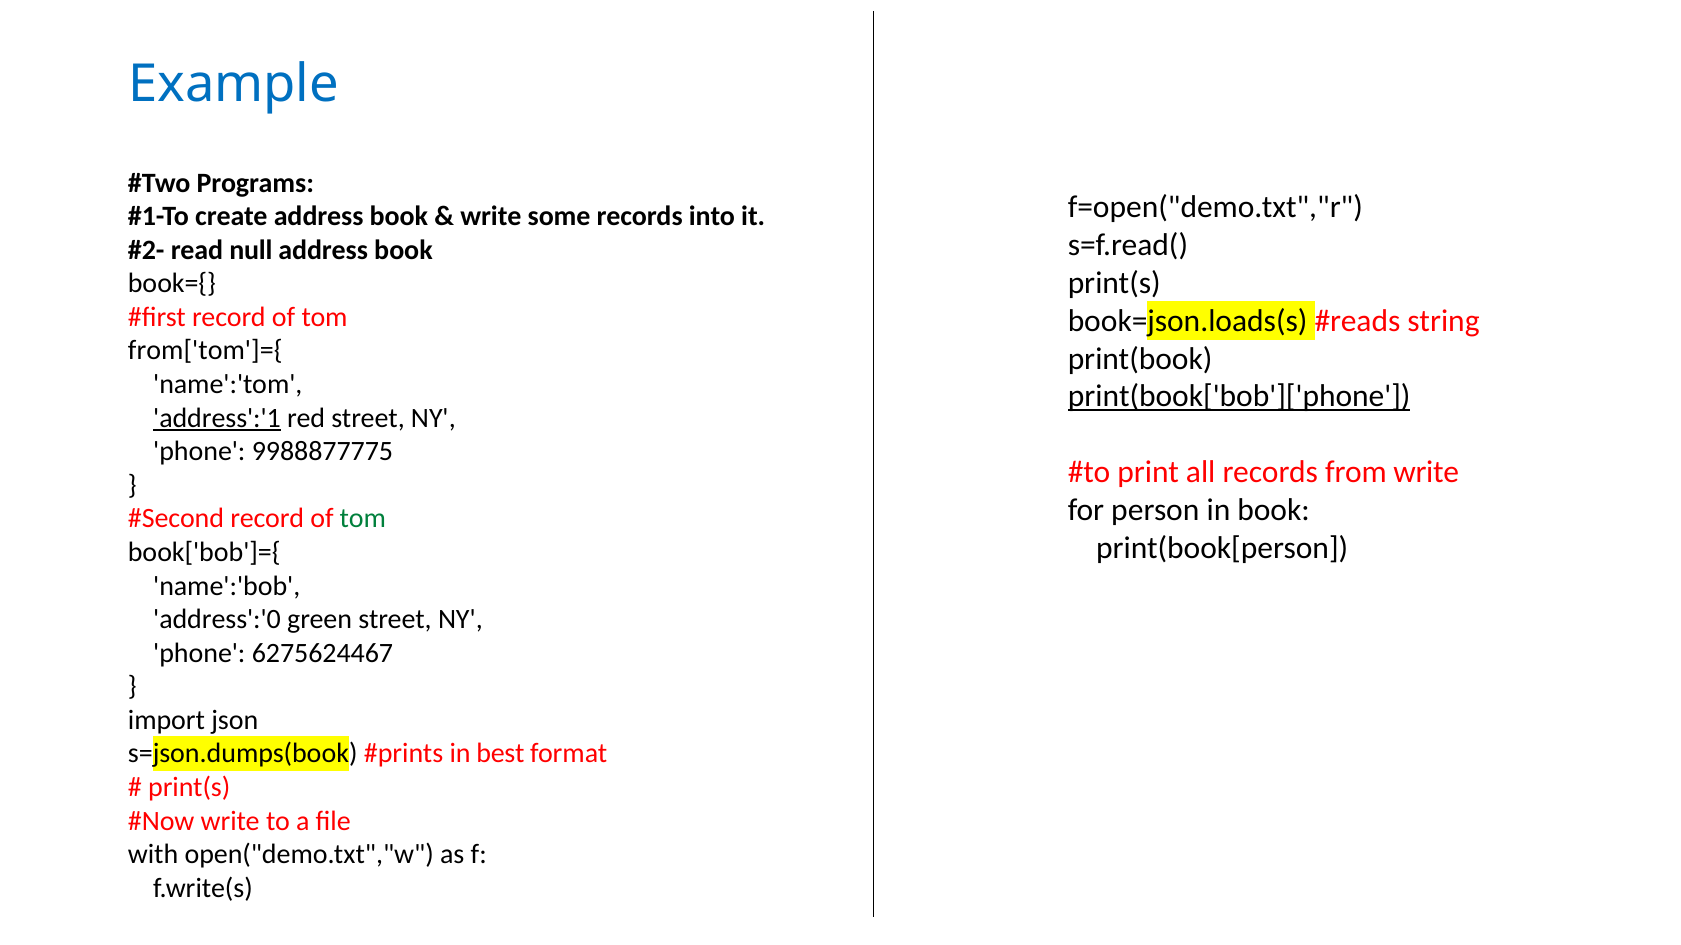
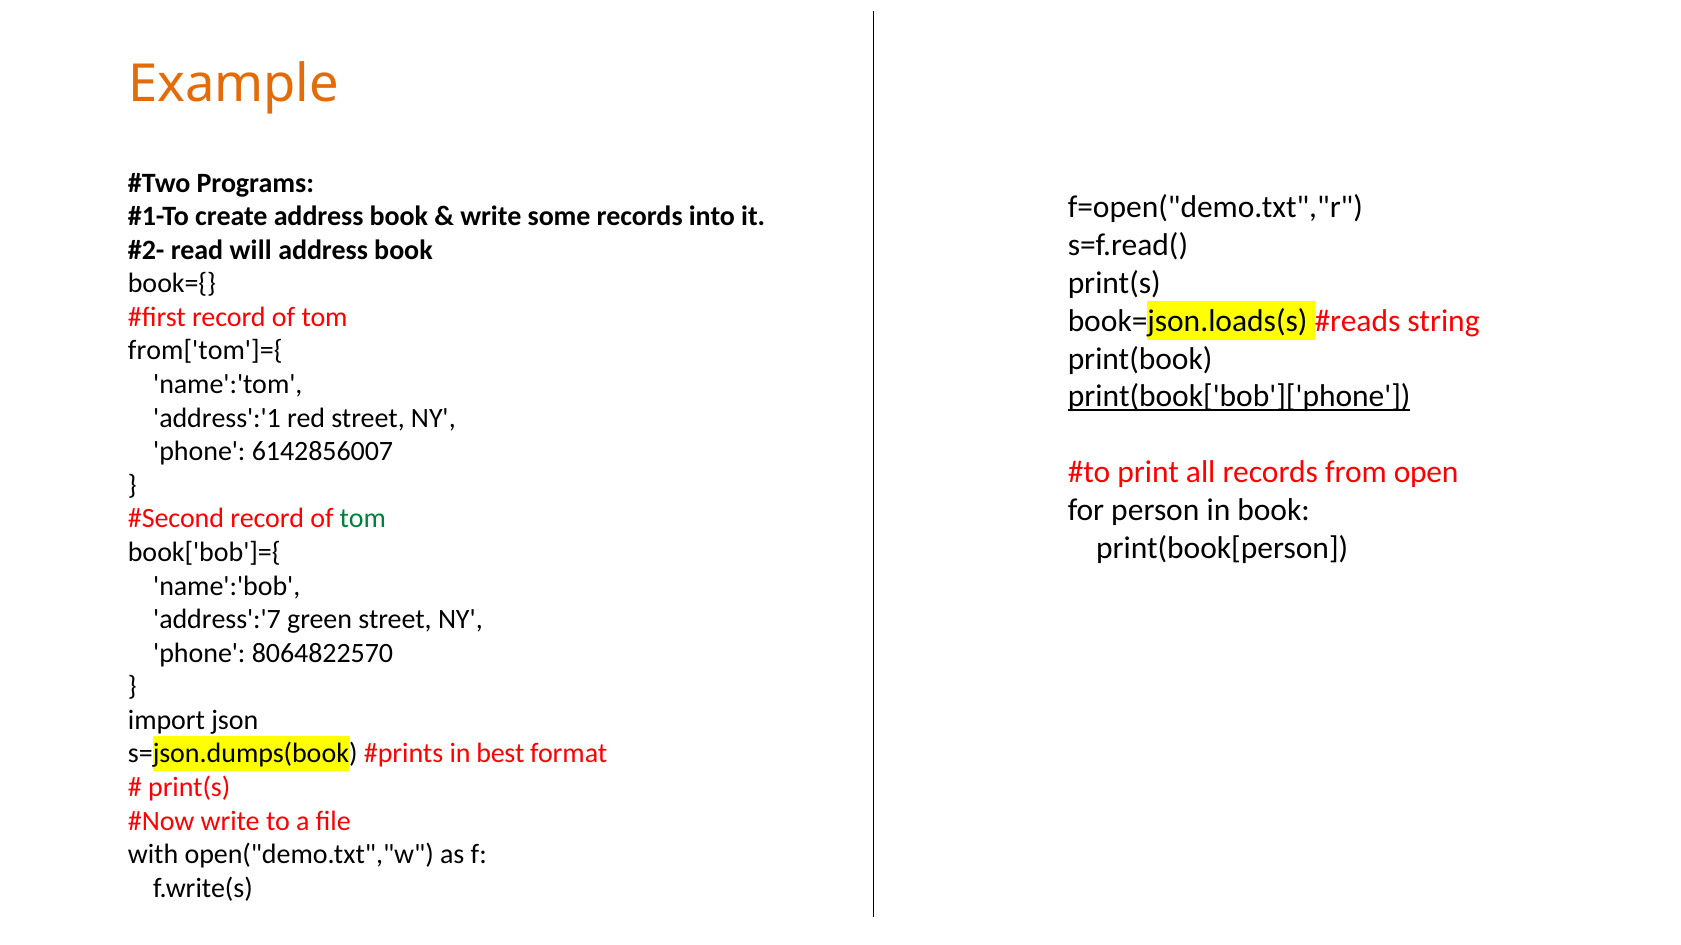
Example colour: blue -> orange
null: null -> will
address':'1 underline: present -> none
9988877775: 9988877775 -> 6142856007
from write: write -> open
address':'0: address':'0 -> address':'7
6275624467: 6275624467 -> 8064822570
